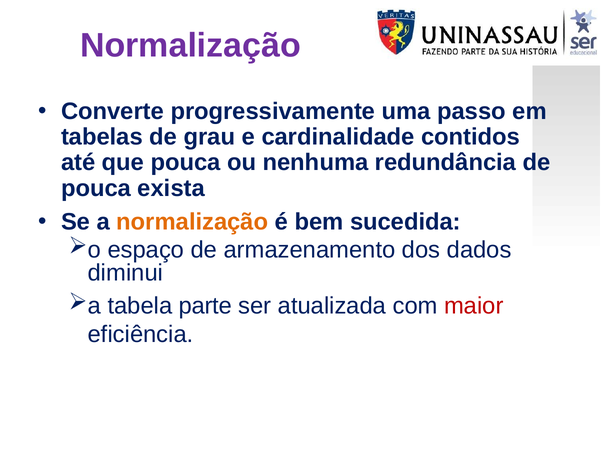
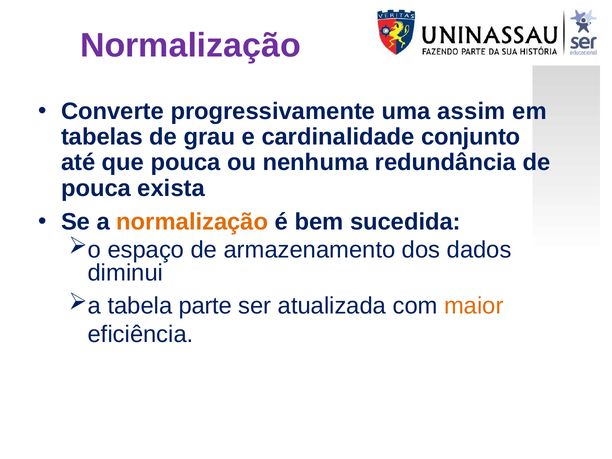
passo: passo -> assim
contidos: contidos -> conjunto
maior colour: red -> orange
